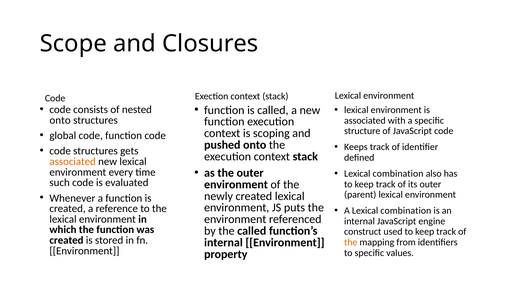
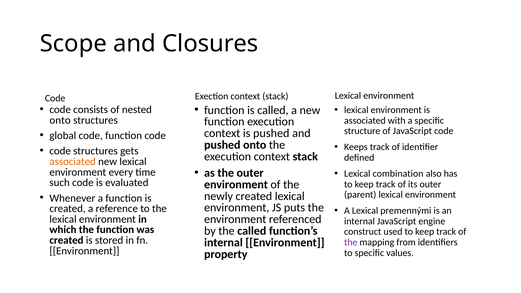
is scoping: scoping -> pushed
A Lexical combination: combination -> premennými
the at (351, 242) colour: orange -> purple
